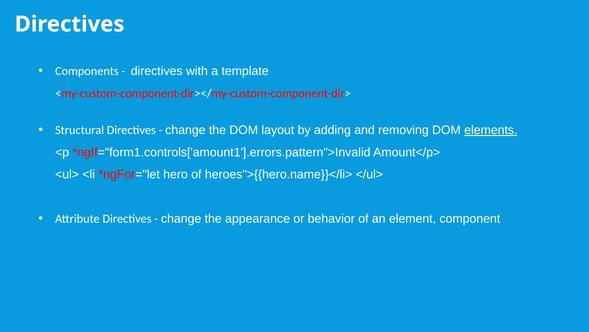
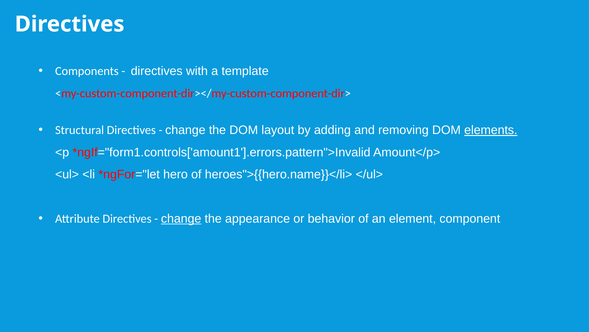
change at (181, 218) underline: none -> present
